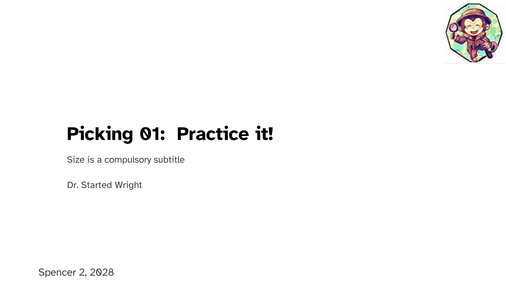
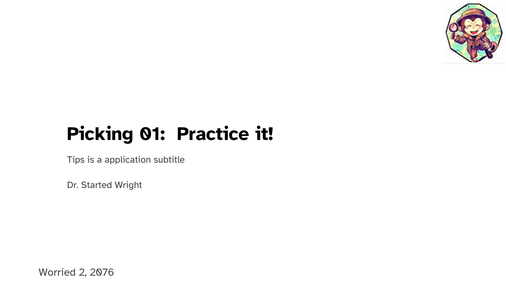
Size: Size -> Tips
compulsory: compulsory -> application
Spencer: Spencer -> Worried
2028: 2028 -> 2076
